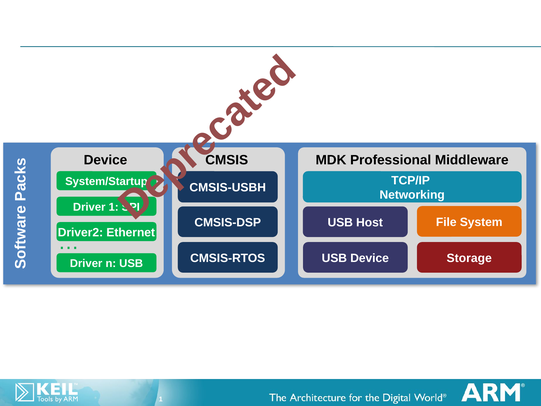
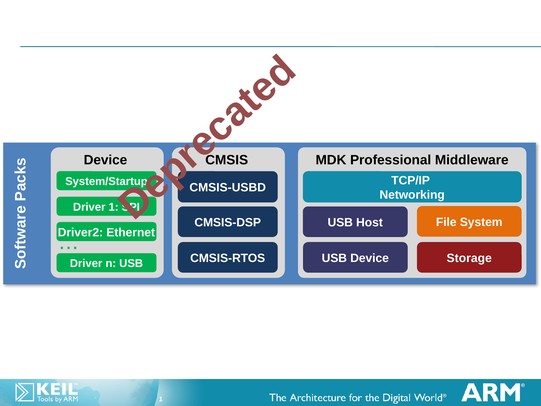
CMSIS-USBH: CMSIS-USBH -> CMSIS-USBD
